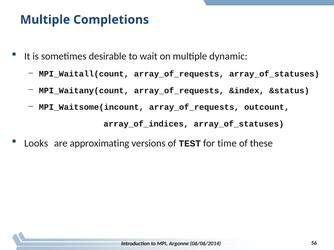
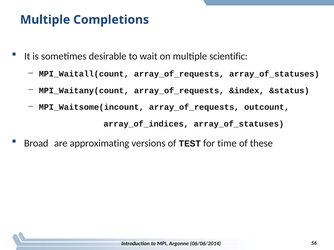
dynamic: dynamic -> scientific
Looks: Looks -> Broad
